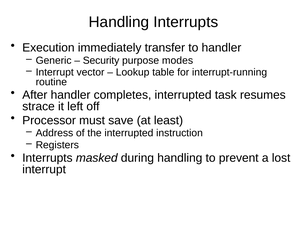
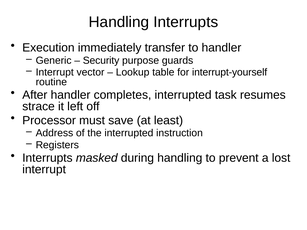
modes: modes -> guards
interrupt-running: interrupt-running -> interrupt-yourself
